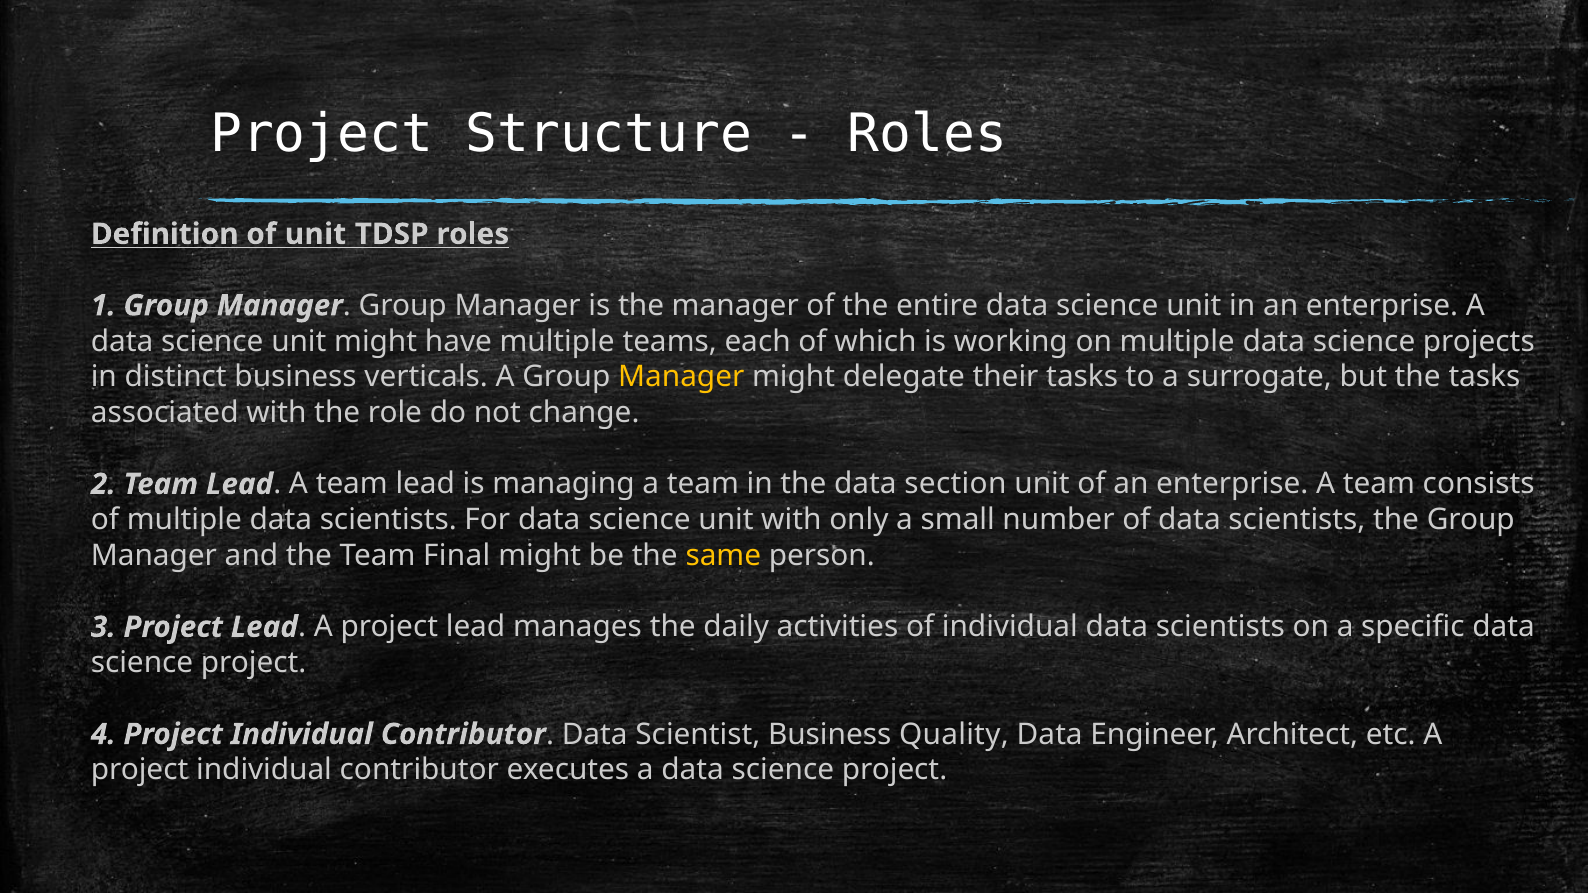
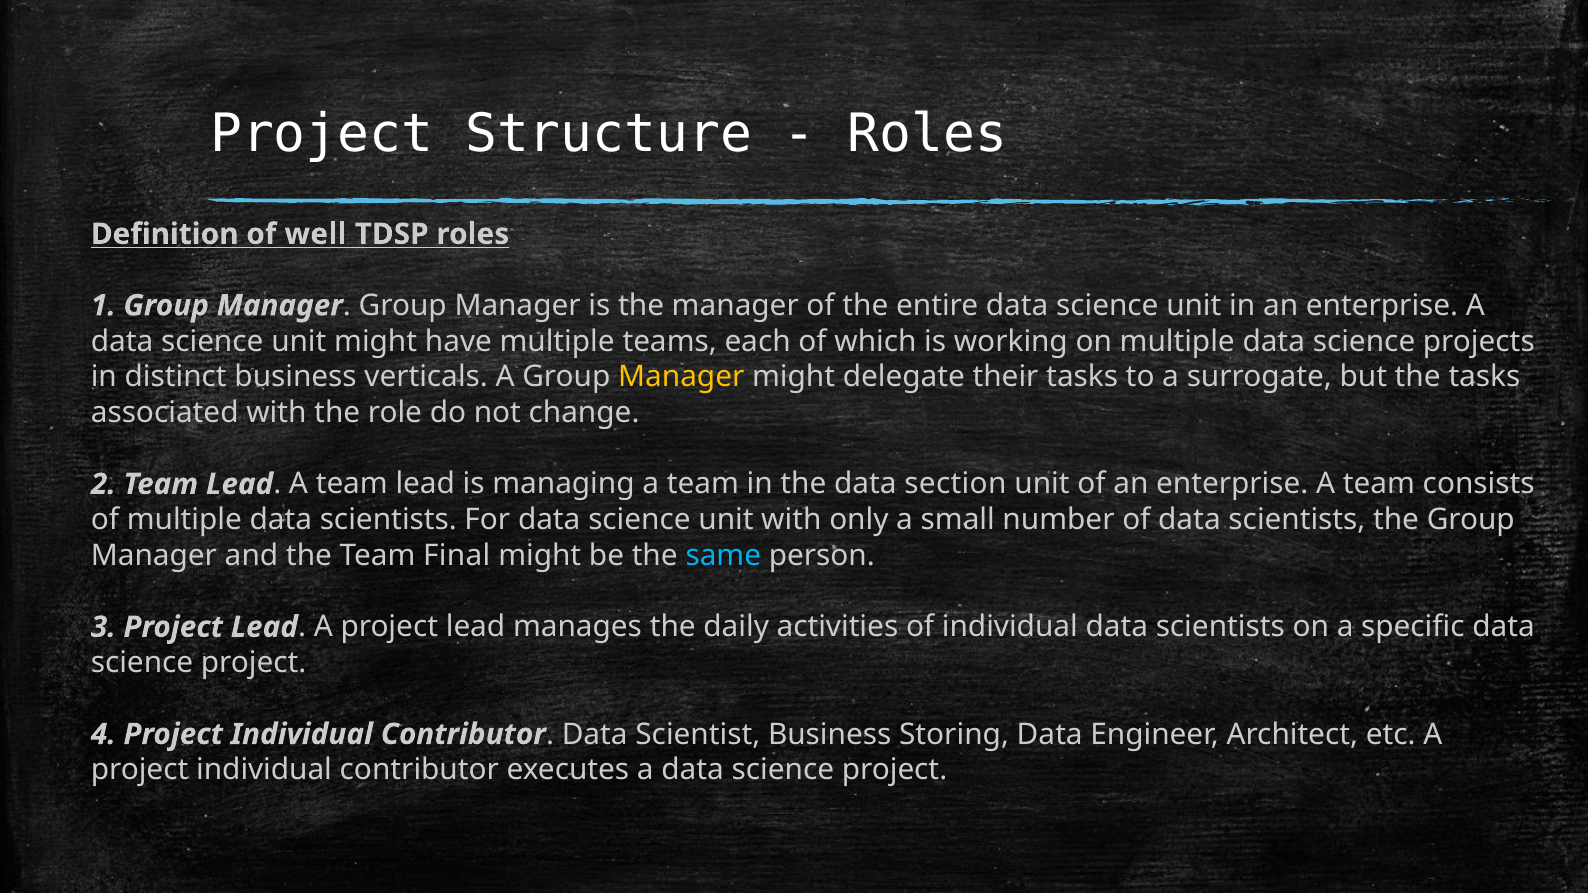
of unit: unit -> well
same colour: yellow -> light blue
Quality: Quality -> Storing
